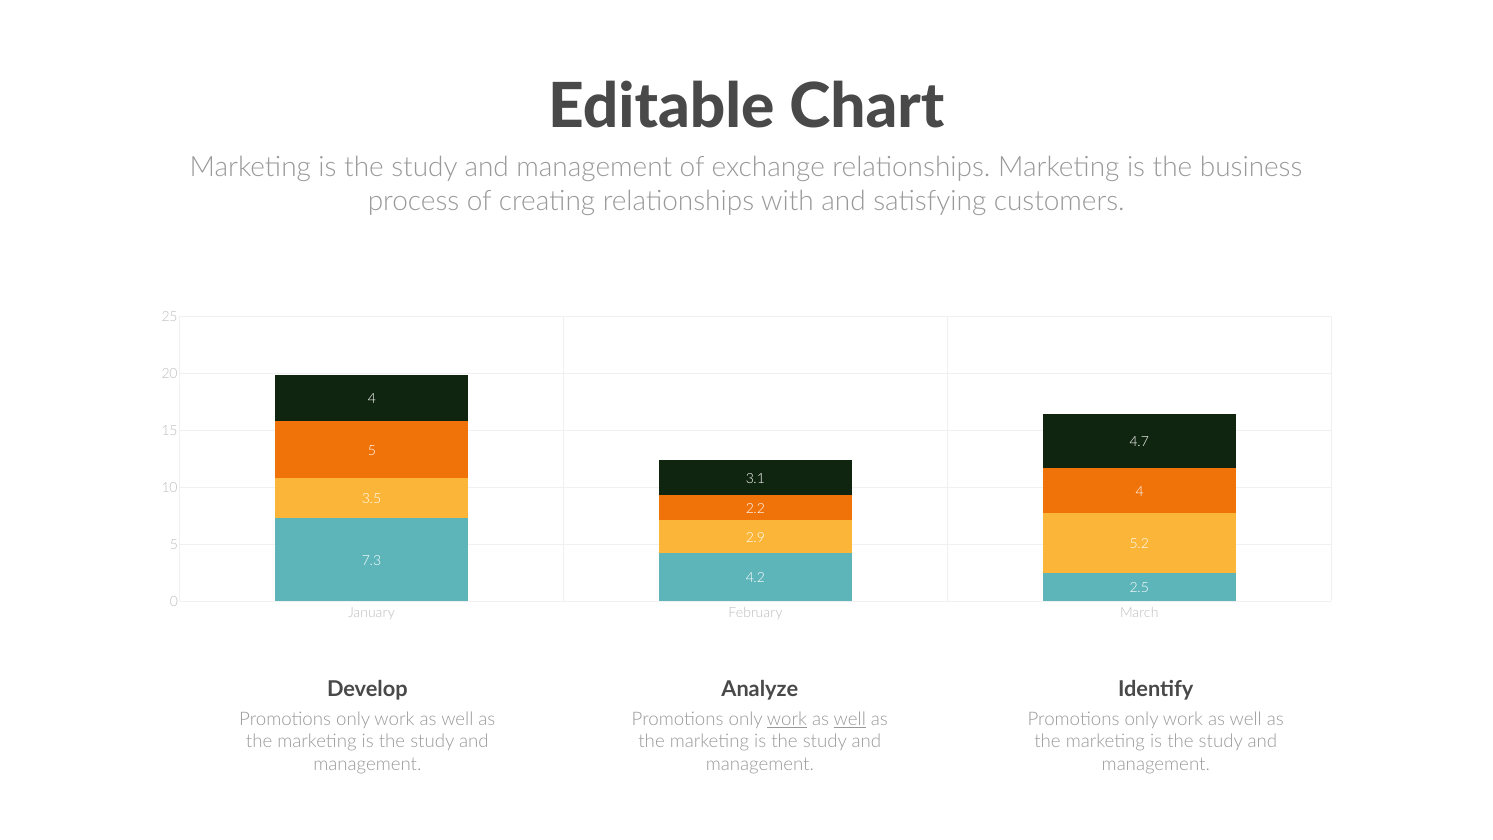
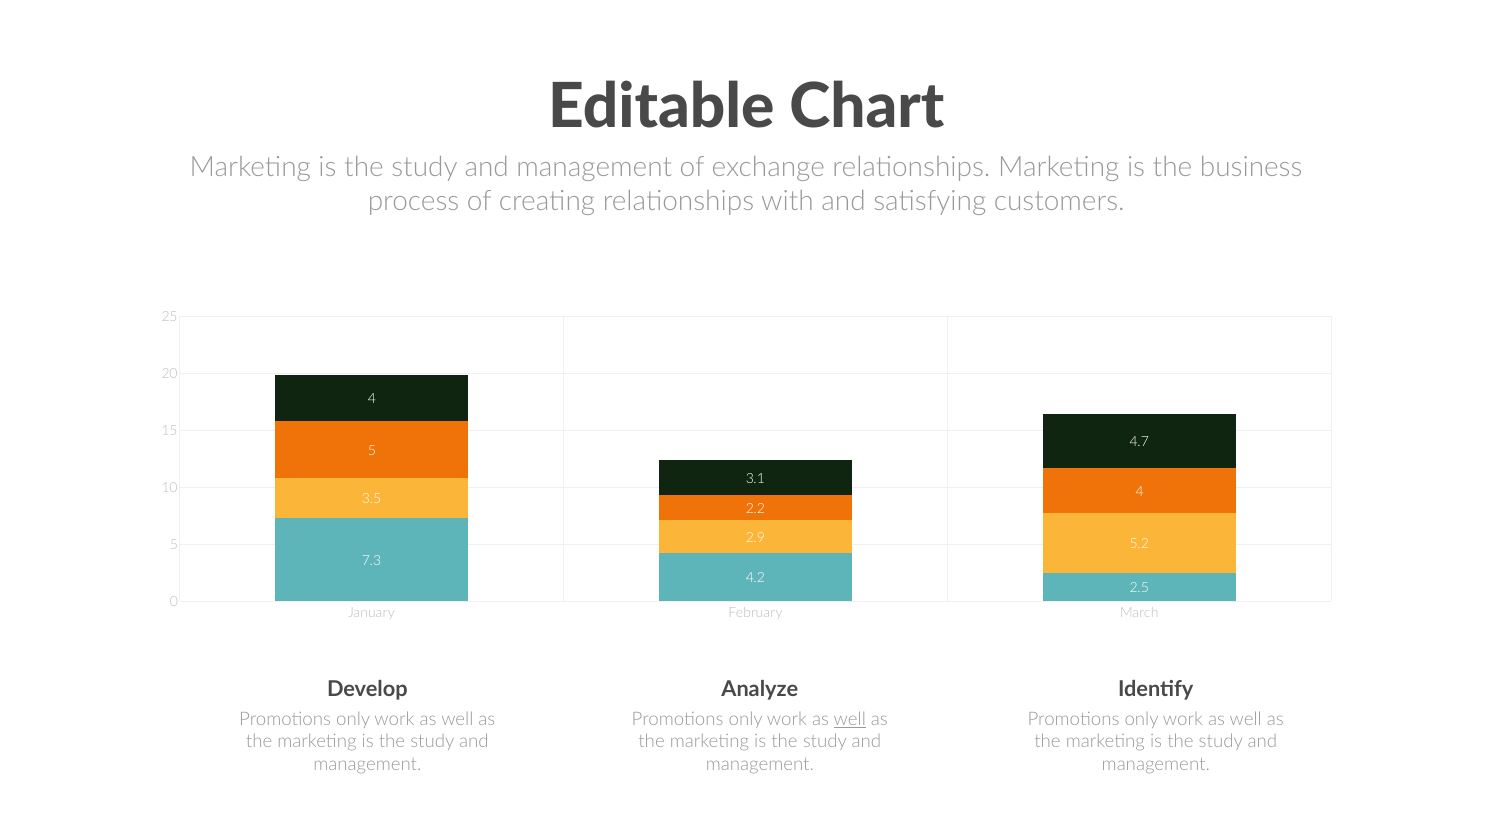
work at (787, 719) underline: present -> none
